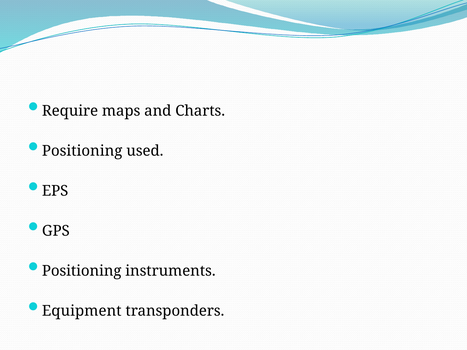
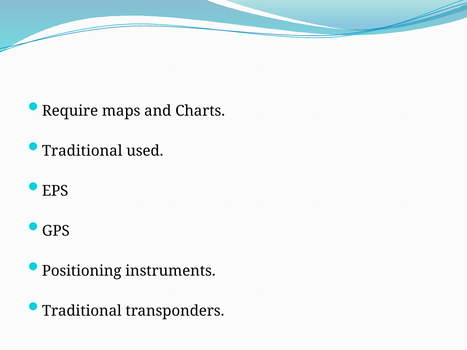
Positioning at (82, 151): Positioning -> Traditional
Equipment at (82, 311): Equipment -> Traditional
